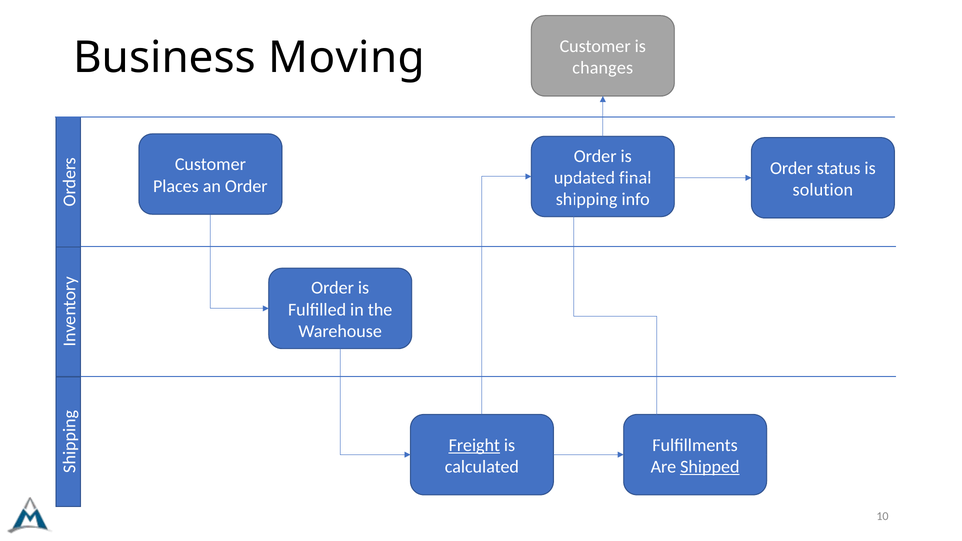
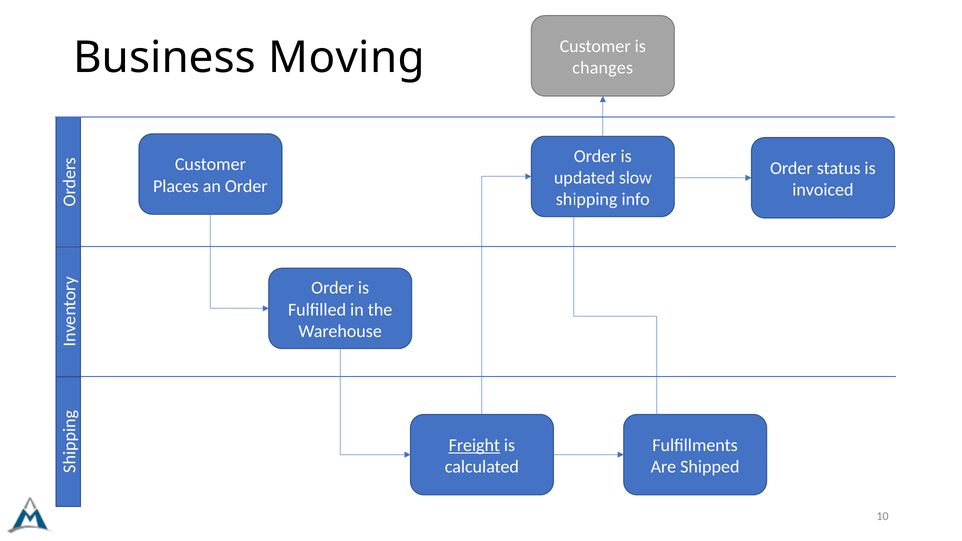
final: final -> slow
solution: solution -> invoiced
Shipped underline: present -> none
